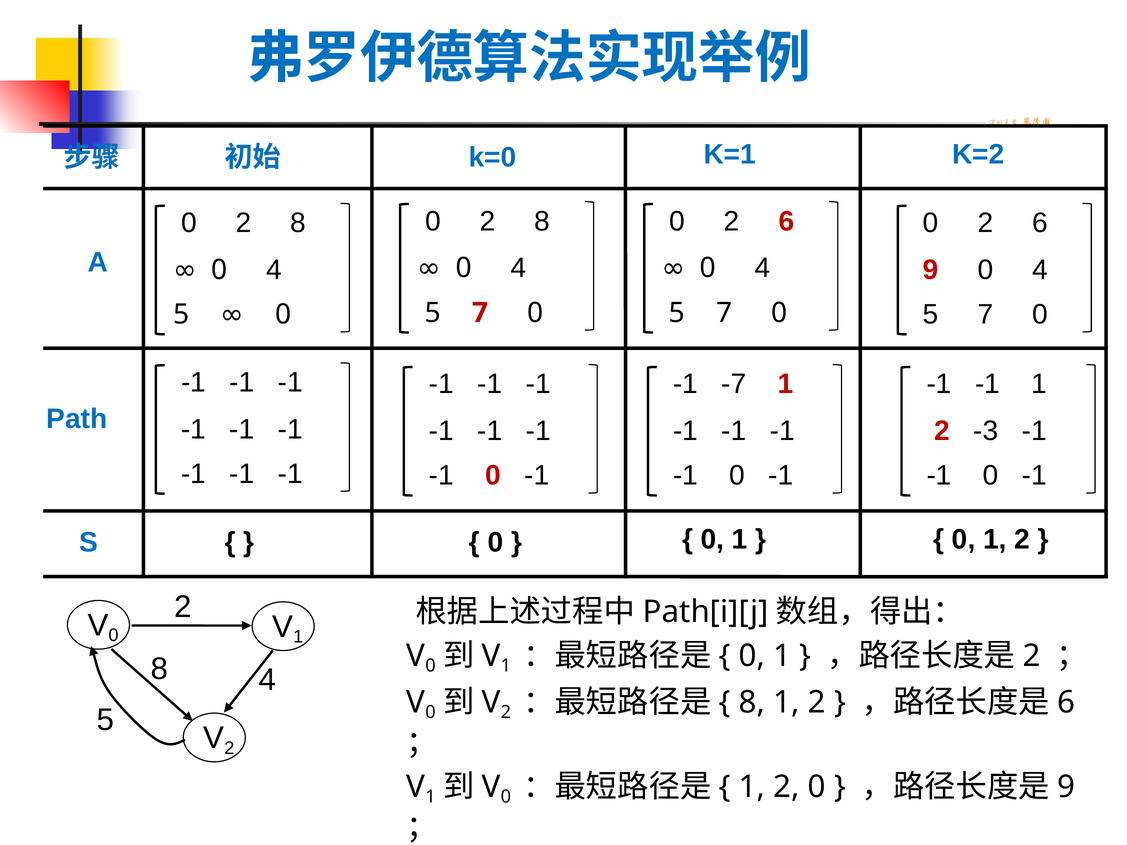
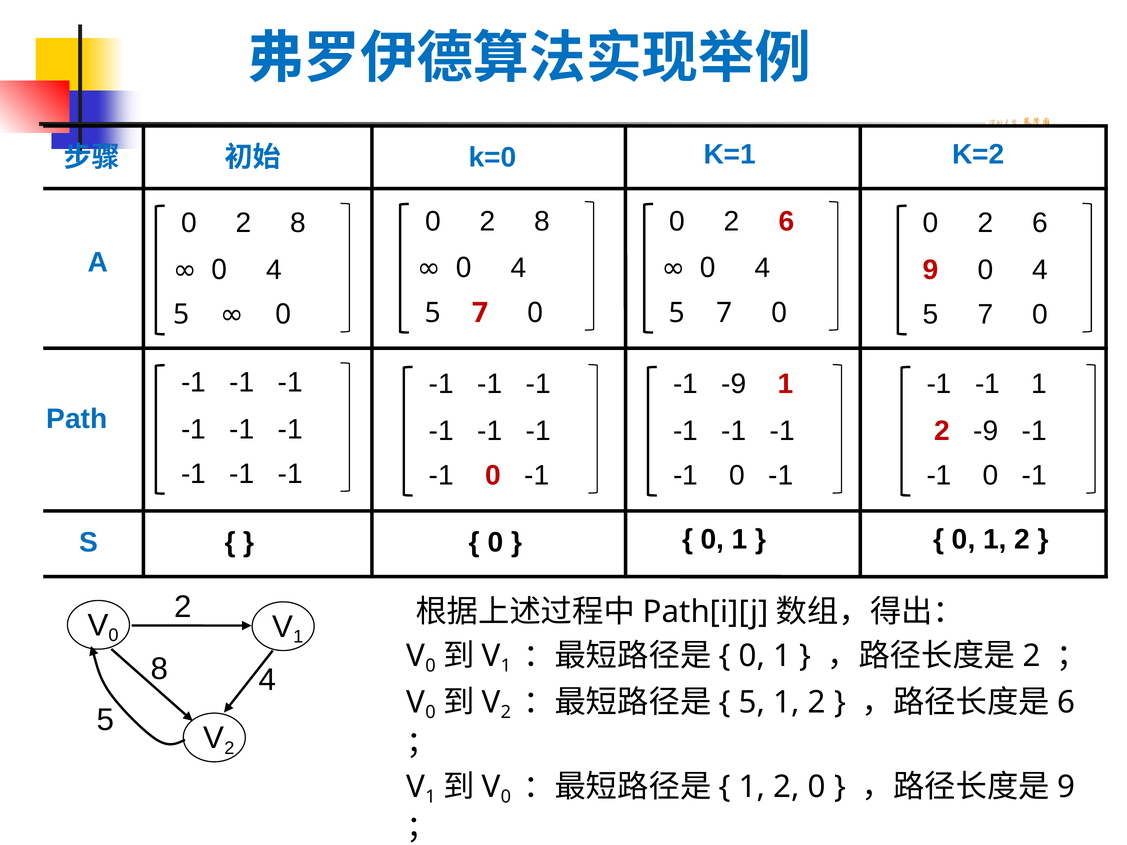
-1 -7: -7 -> -9
2 -3: -3 -> -9
8 at (752, 703): 8 -> 5
